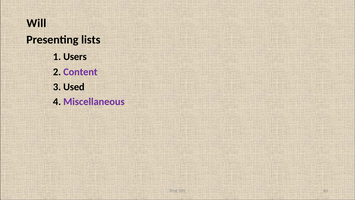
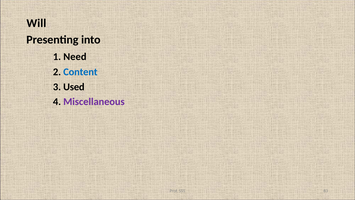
lists: lists -> into
Users: Users -> Need
Content colour: purple -> blue
